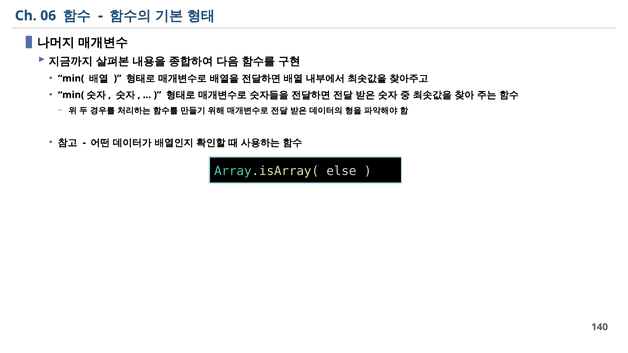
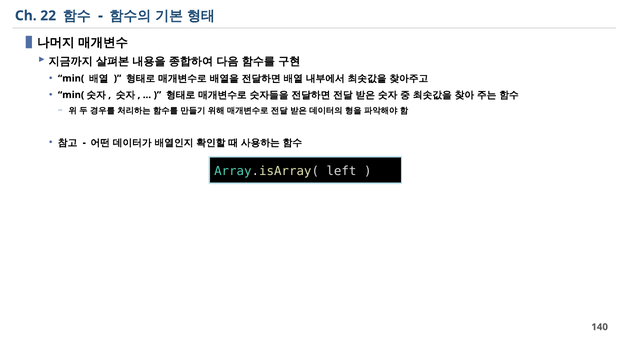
06: 06 -> 22
else: else -> left
